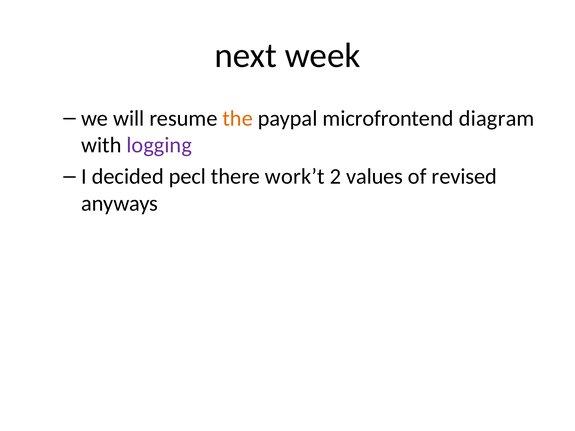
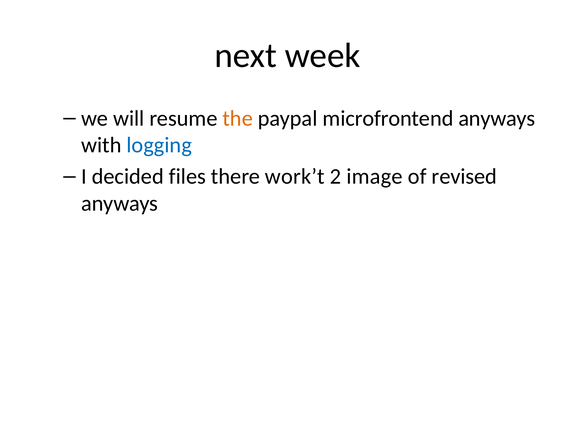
microfrontend diagram: diagram -> anyways
logging colour: purple -> blue
pecl: pecl -> files
values: values -> image
